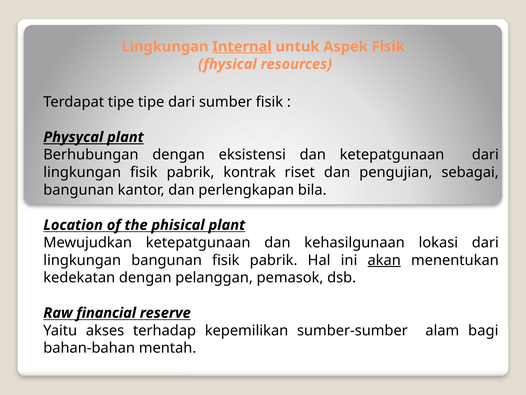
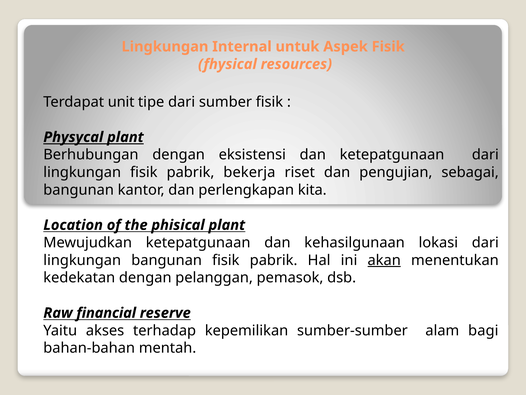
Internal underline: present -> none
Terdapat tipe: tipe -> unit
kontrak: kontrak -> bekerja
bila: bila -> kita
